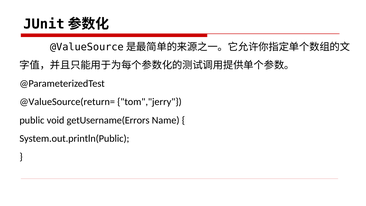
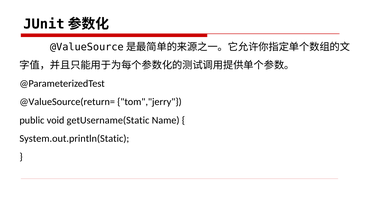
getUsername(Errors: getUsername(Errors -> getUsername(Static
System.out.println(Public: System.out.println(Public -> System.out.println(Static
